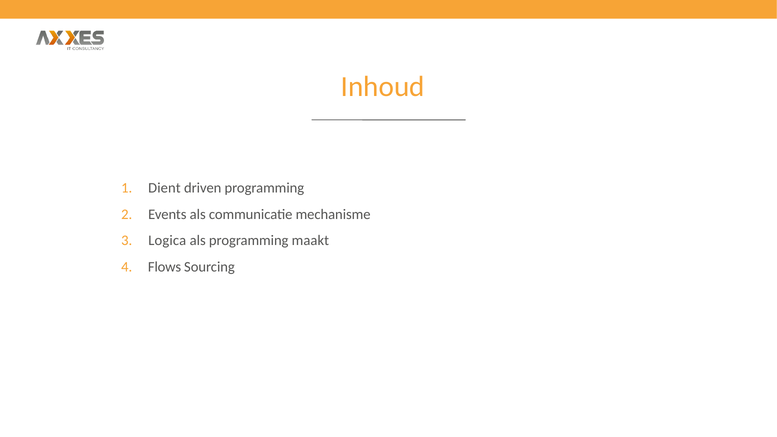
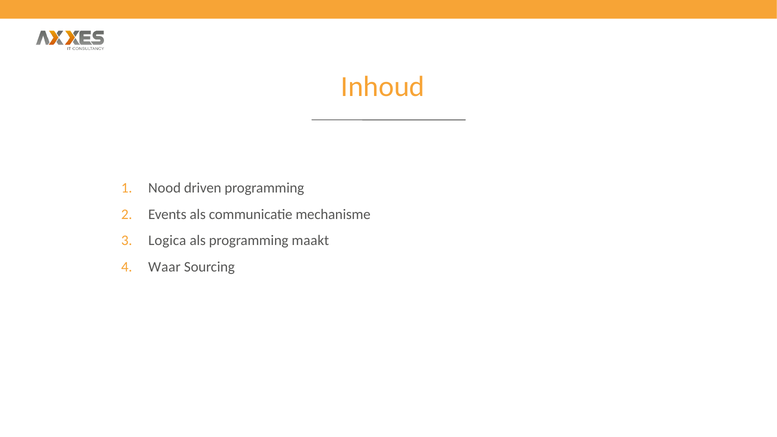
Dient: Dient -> Nood
Flows: Flows -> Waar
